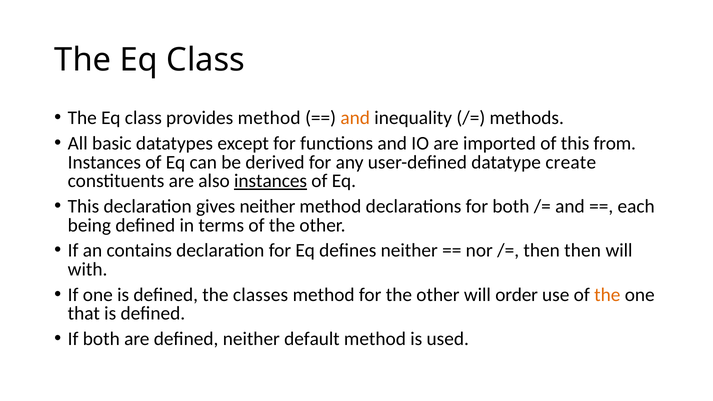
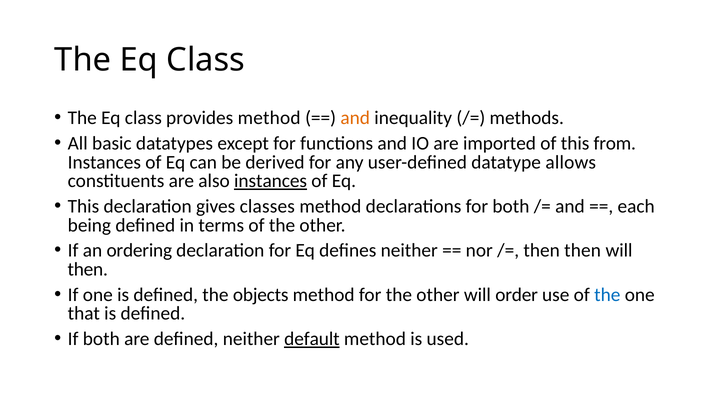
create: create -> allows
gives neither: neither -> classes
contains: contains -> ordering
with at (88, 269): with -> then
classes: classes -> objects
the at (607, 295) colour: orange -> blue
default underline: none -> present
